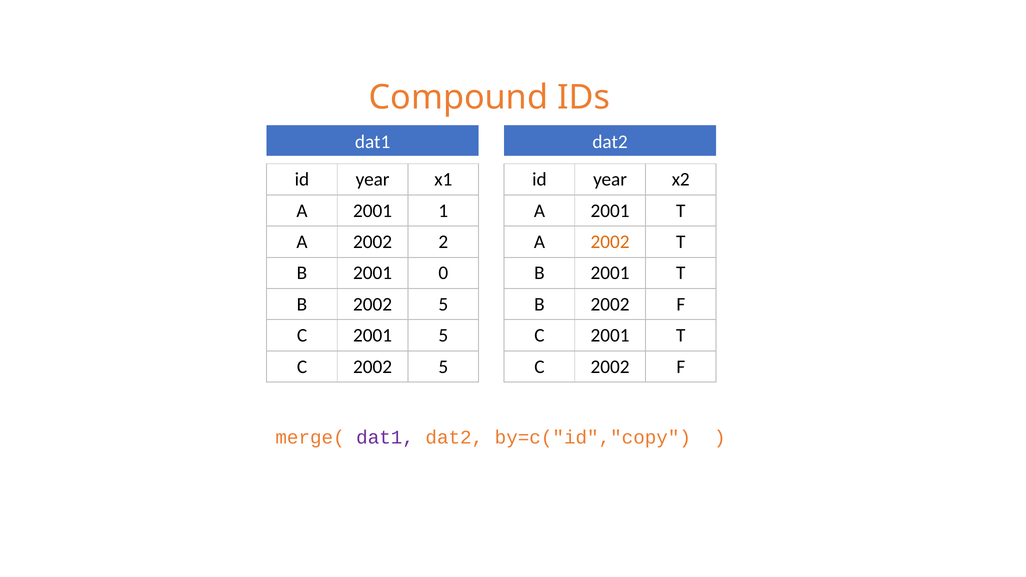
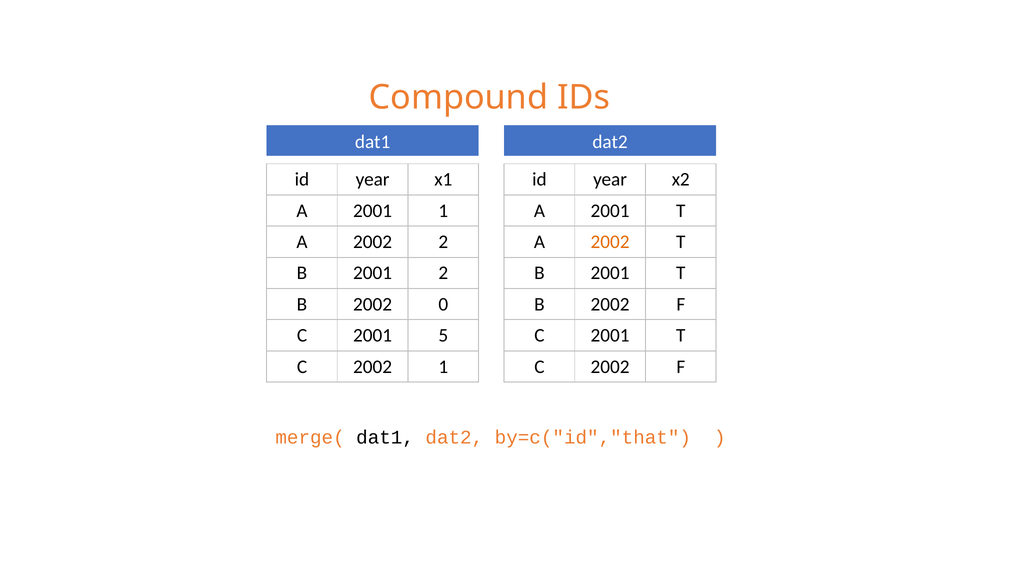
2001 0: 0 -> 2
B 2002 5: 5 -> 0
C 2002 5: 5 -> 1
dat1 at (385, 437) colour: purple -> black
by=c("id","copy: by=c("id","copy -> by=c("id","that
